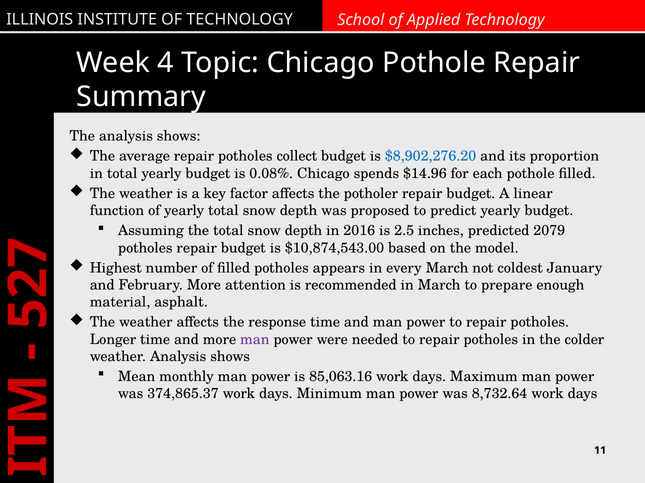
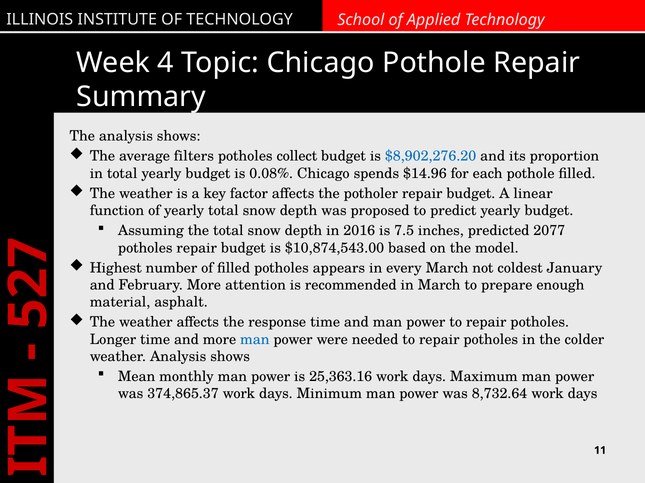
average repair: repair -> filters
2.5: 2.5 -> 7.5
2079: 2079 -> 2077
man at (255, 340) colour: purple -> blue
85,063.16: 85,063.16 -> 25,363.16
